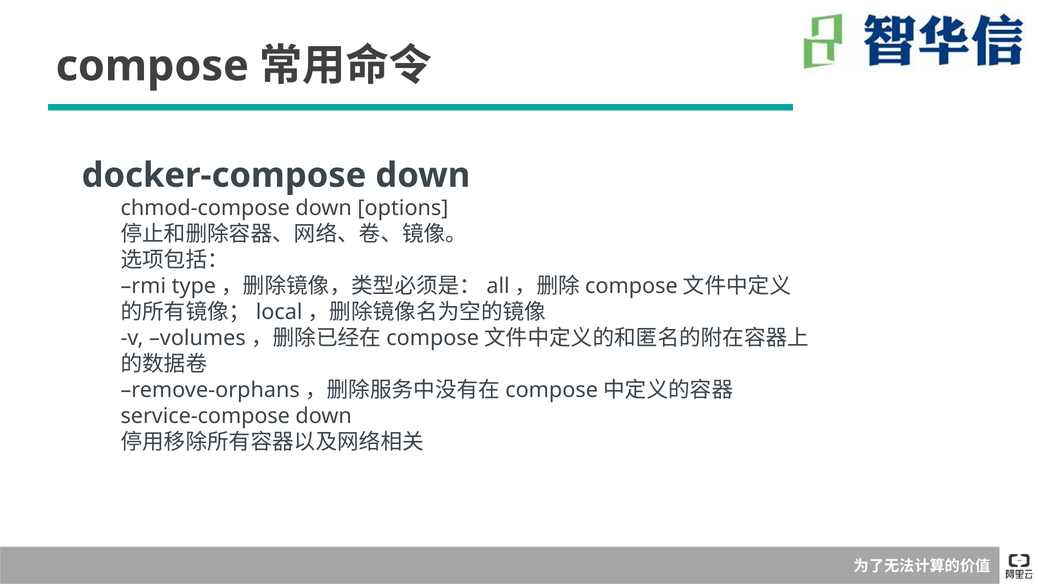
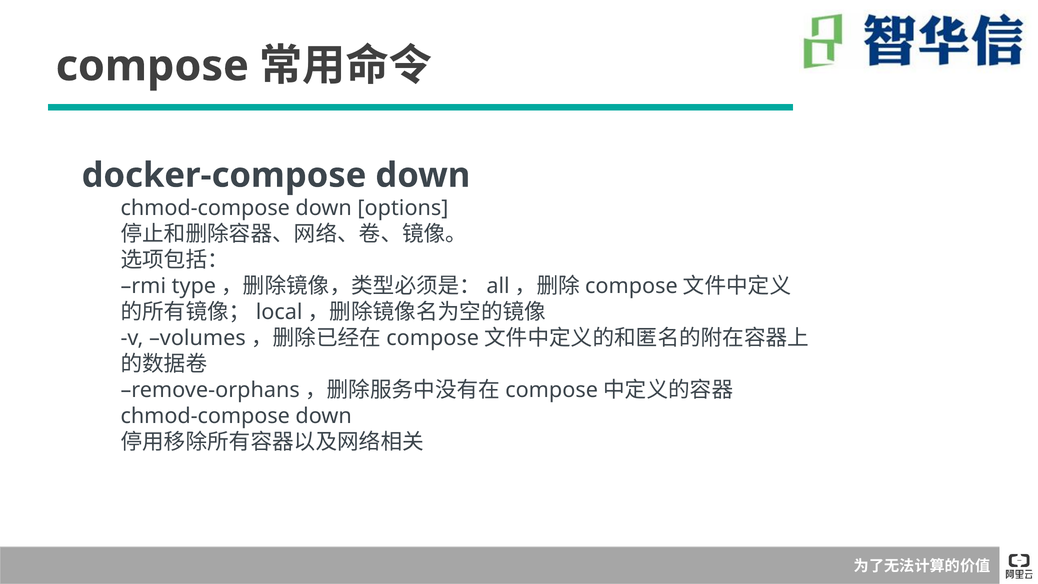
service-compose at (205, 416): service-compose -> chmod-compose
